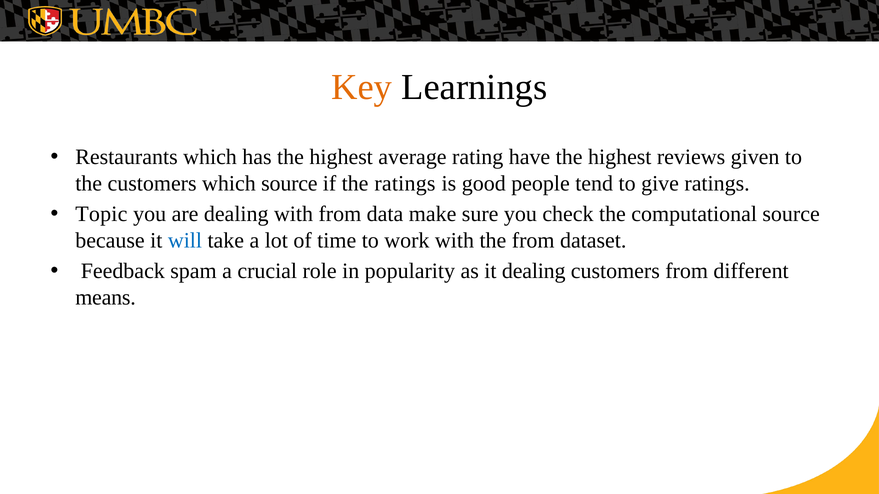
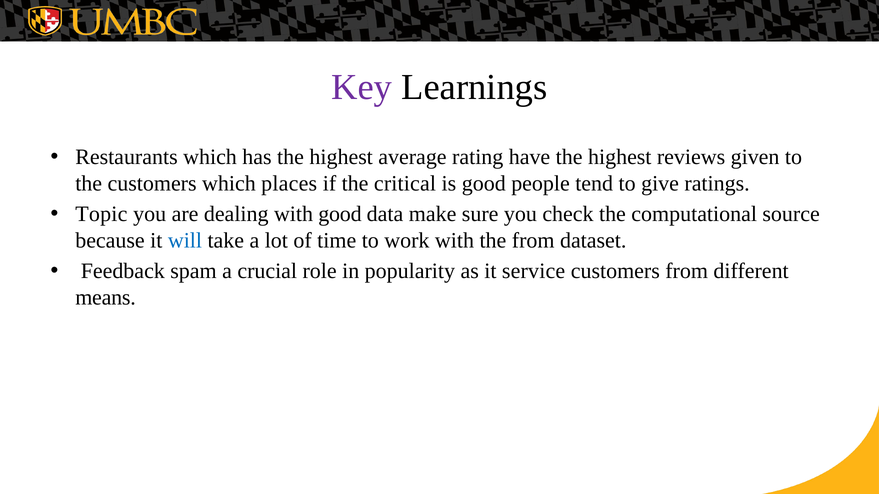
Key colour: orange -> purple
which source: source -> places
the ratings: ratings -> critical
with from: from -> good
it dealing: dealing -> service
